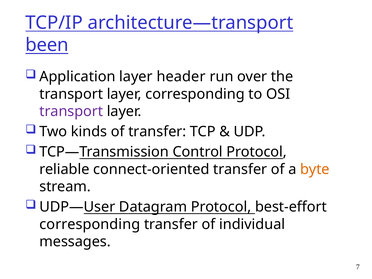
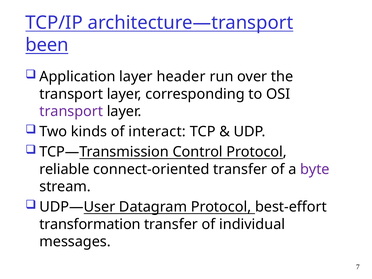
of transfer: transfer -> interact
byte colour: orange -> purple
corresponding at (90, 224): corresponding -> transformation
